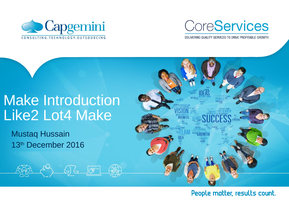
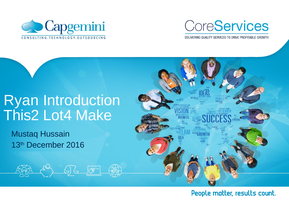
Make at (21, 100): Make -> Ryan
Like2: Like2 -> This2
